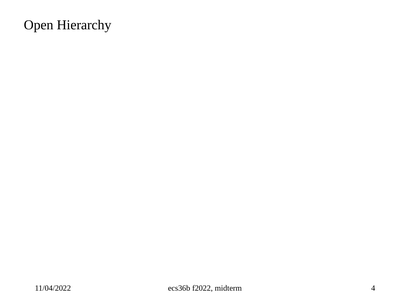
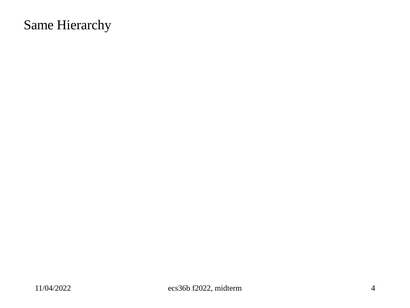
Open: Open -> Same
